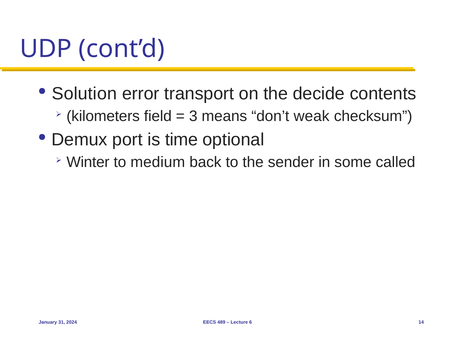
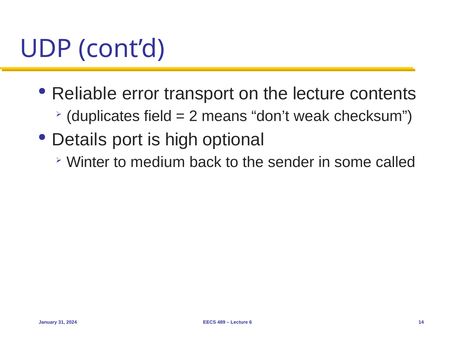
Solution: Solution -> Reliable
the decide: decide -> lecture
kilometers: kilometers -> duplicates
3: 3 -> 2
Demux: Demux -> Details
time: time -> high
